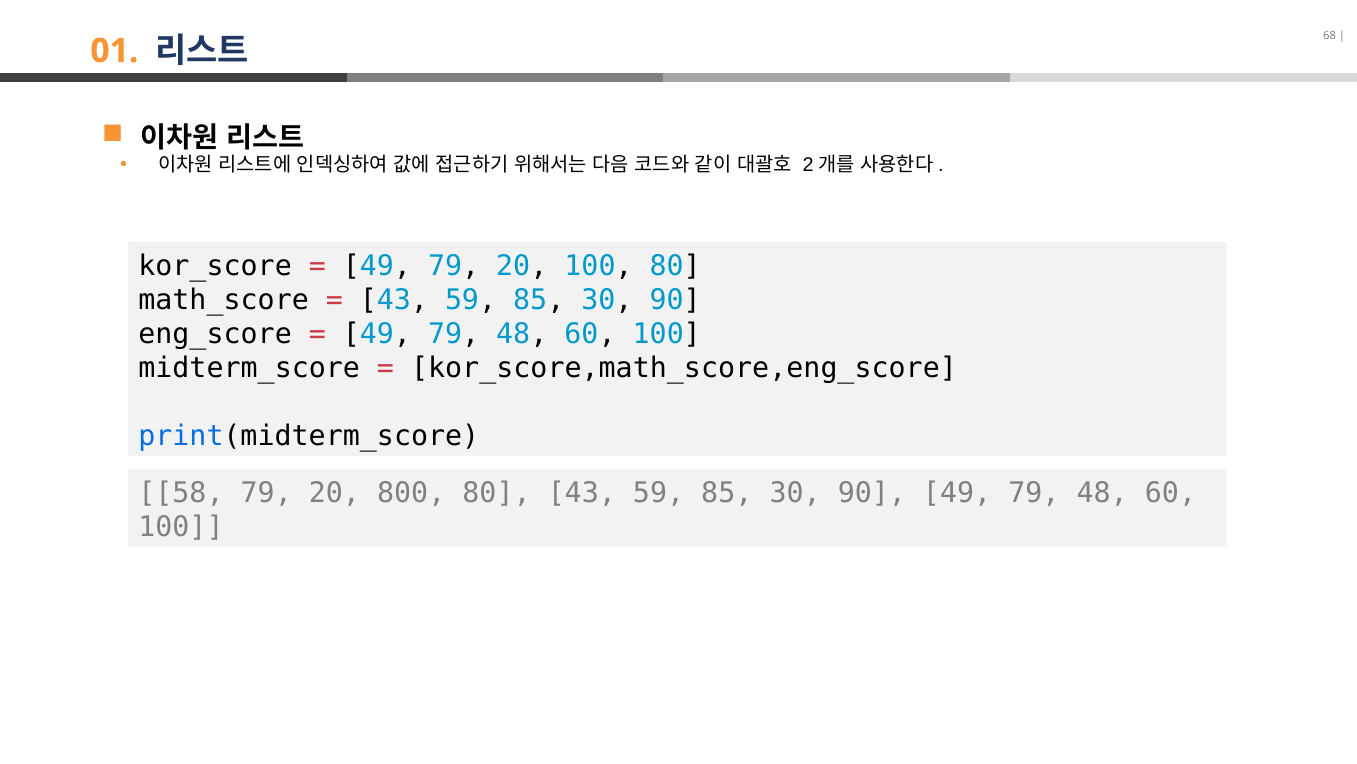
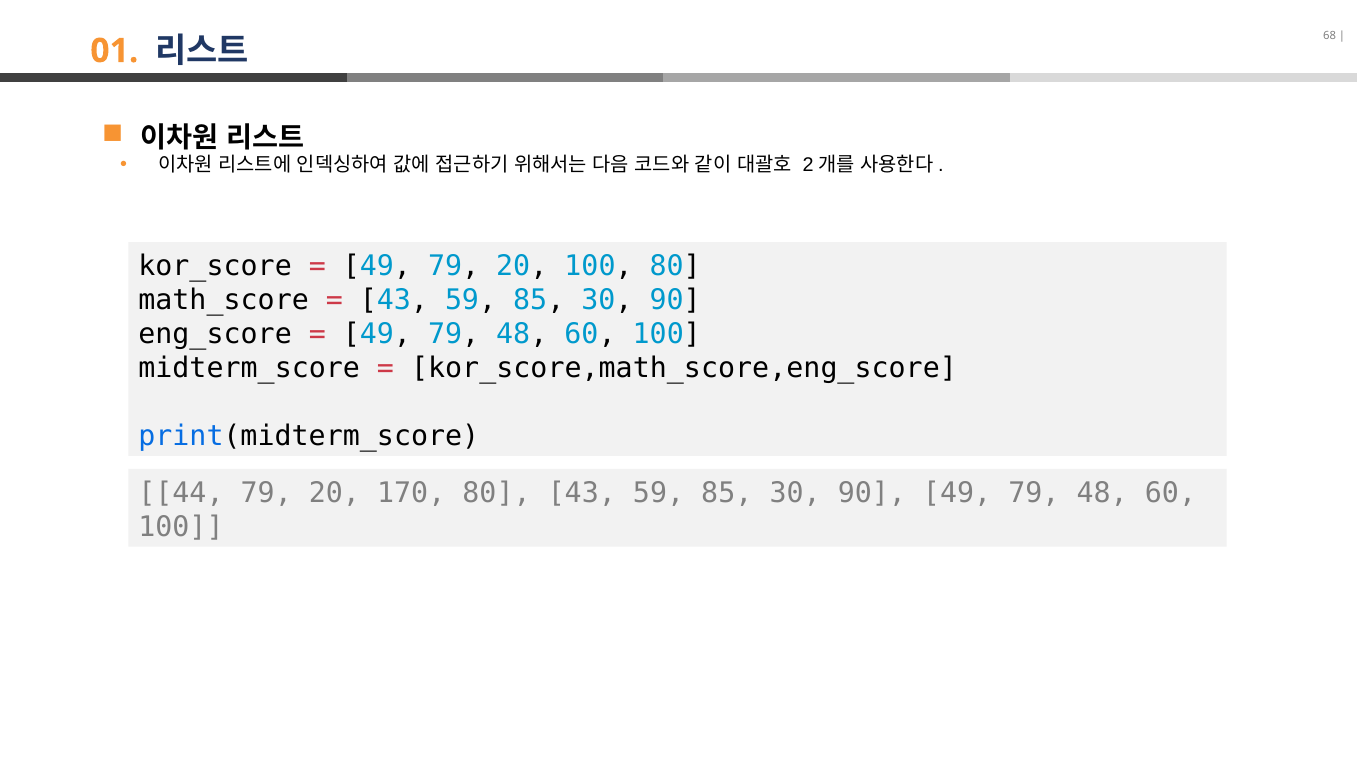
58: 58 -> 44
800: 800 -> 170
